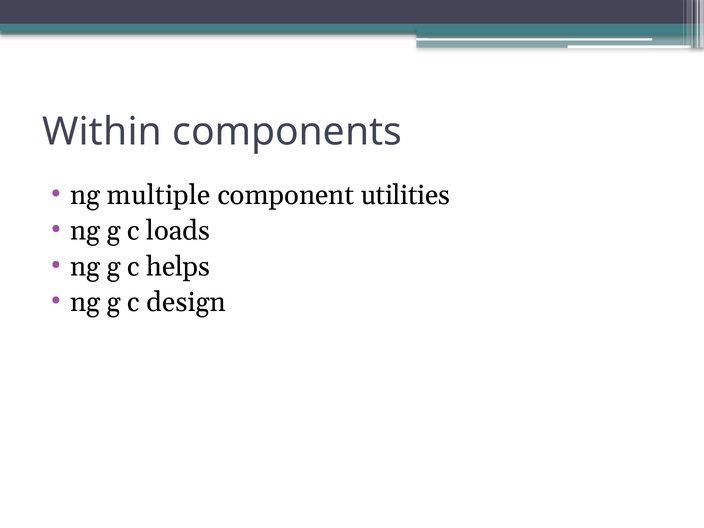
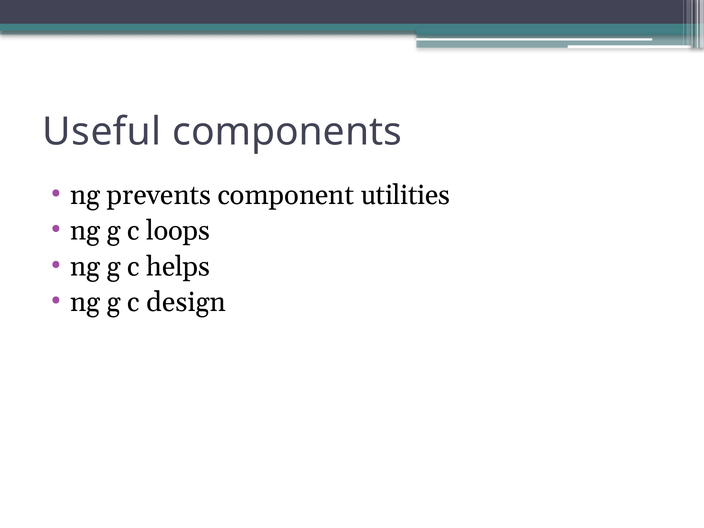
Within: Within -> Useful
multiple: multiple -> prevents
loads: loads -> loops
